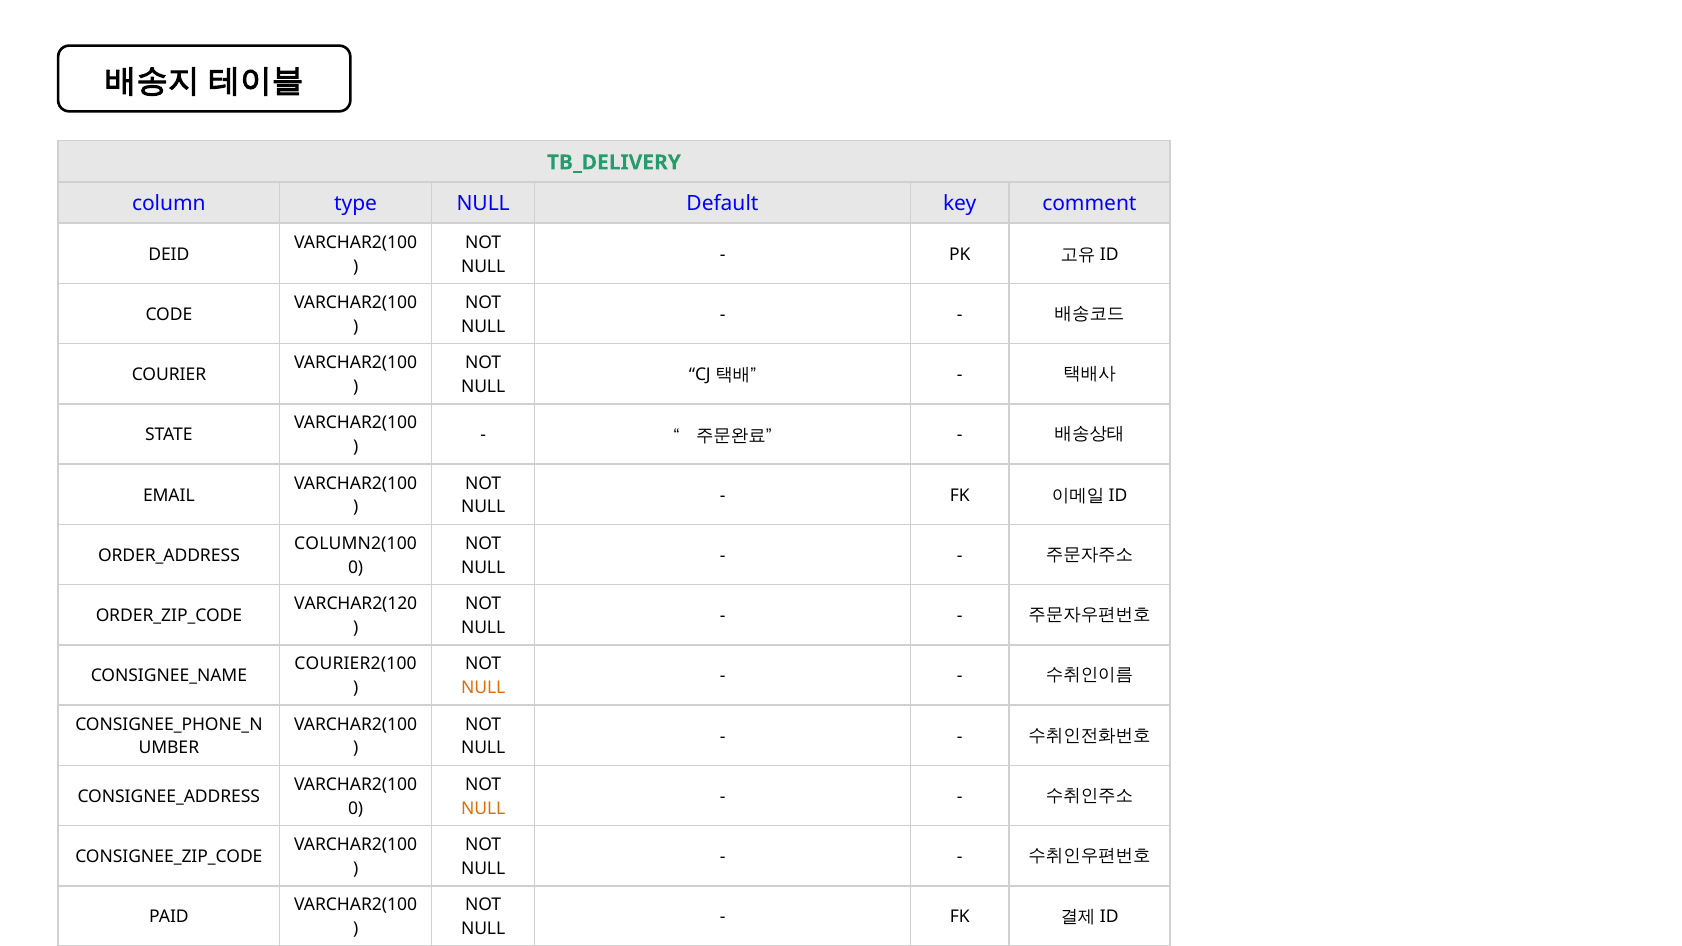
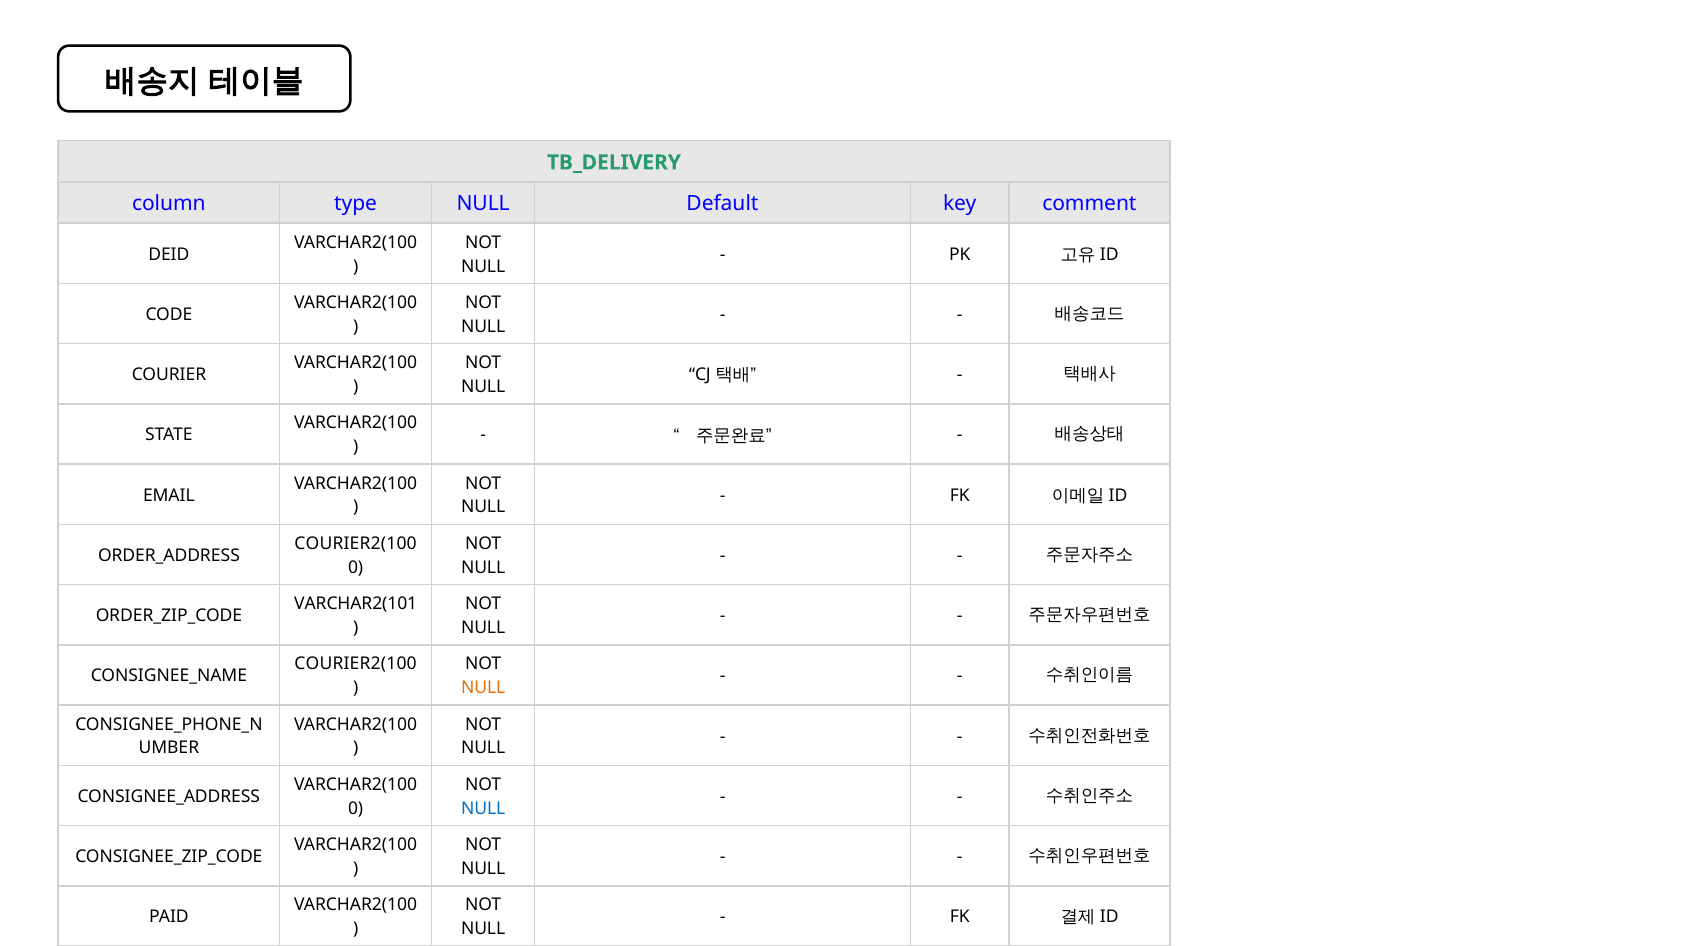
COLUMN2(100 at (356, 544): COLUMN2(100 -> COURIER2(100
VARCHAR2(120: VARCHAR2(120 -> VARCHAR2(101
NULL at (483, 808) colour: orange -> blue
